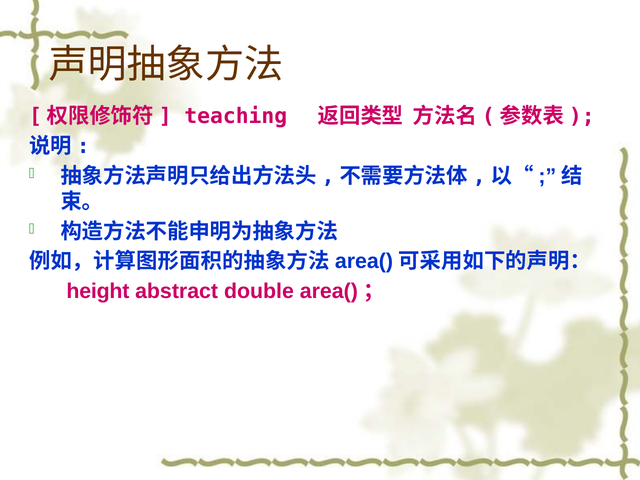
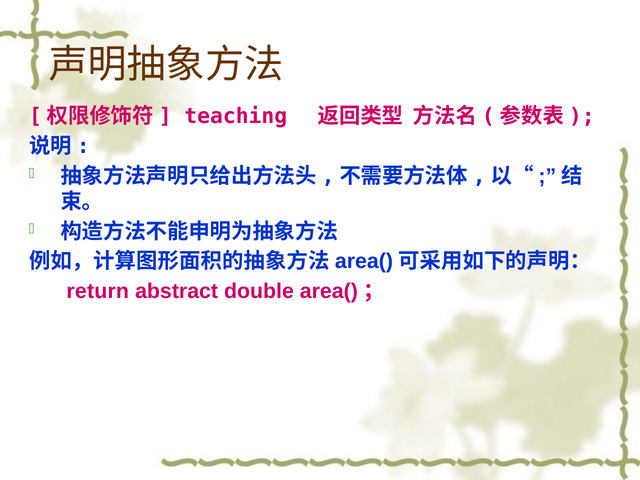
height: height -> return
